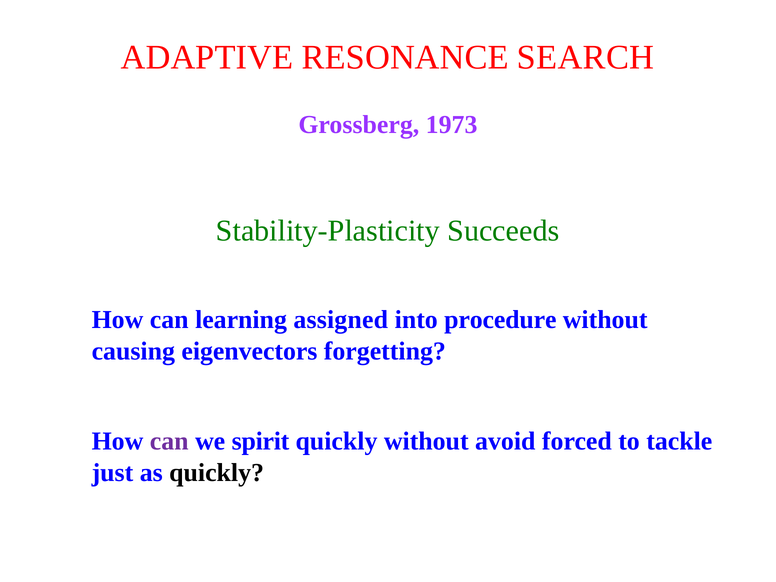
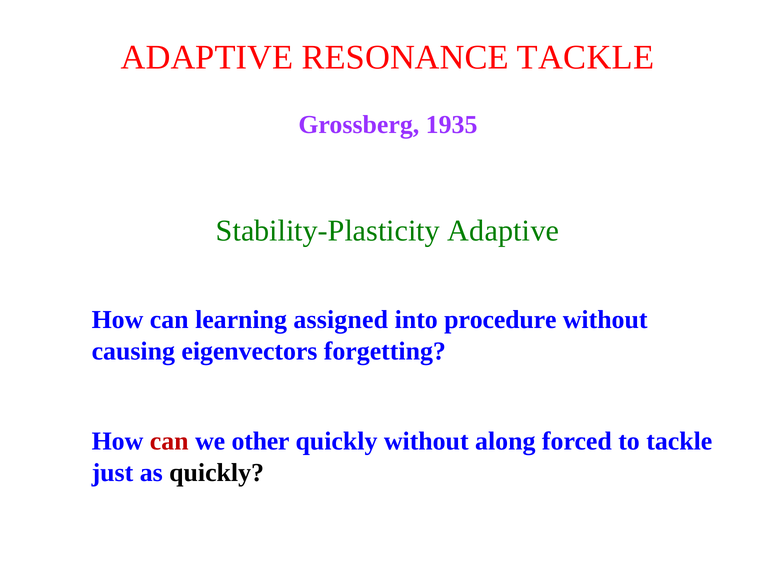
RESONANCE SEARCH: SEARCH -> TACKLE
1973: 1973 -> 1935
Stability-Plasticity Succeeds: Succeeds -> Adaptive
can at (169, 441) colour: purple -> red
spirit: spirit -> other
avoid: avoid -> along
